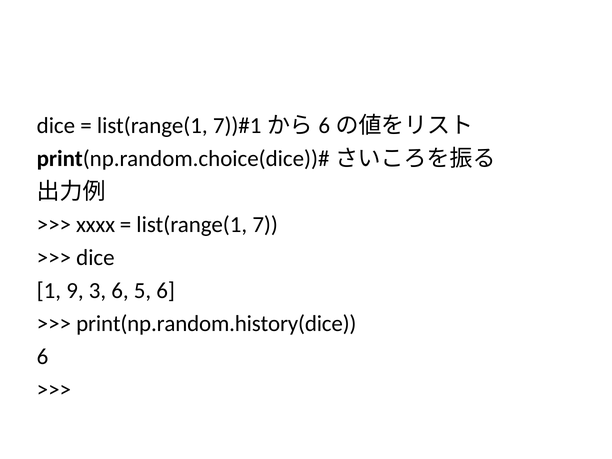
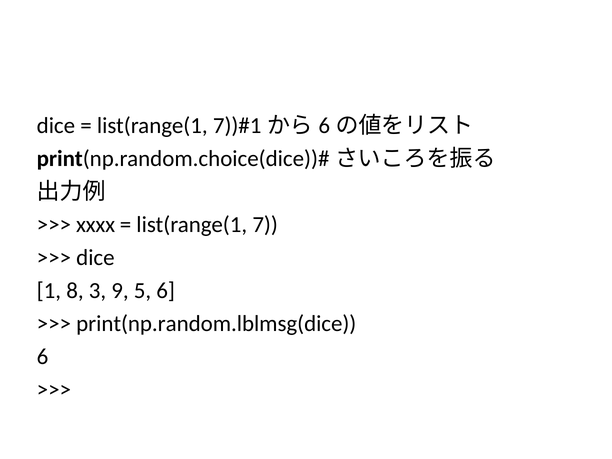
9: 9 -> 8
3 6: 6 -> 9
print(np.random.history(dice: print(np.random.history(dice -> print(np.random.lblmsg(dice
